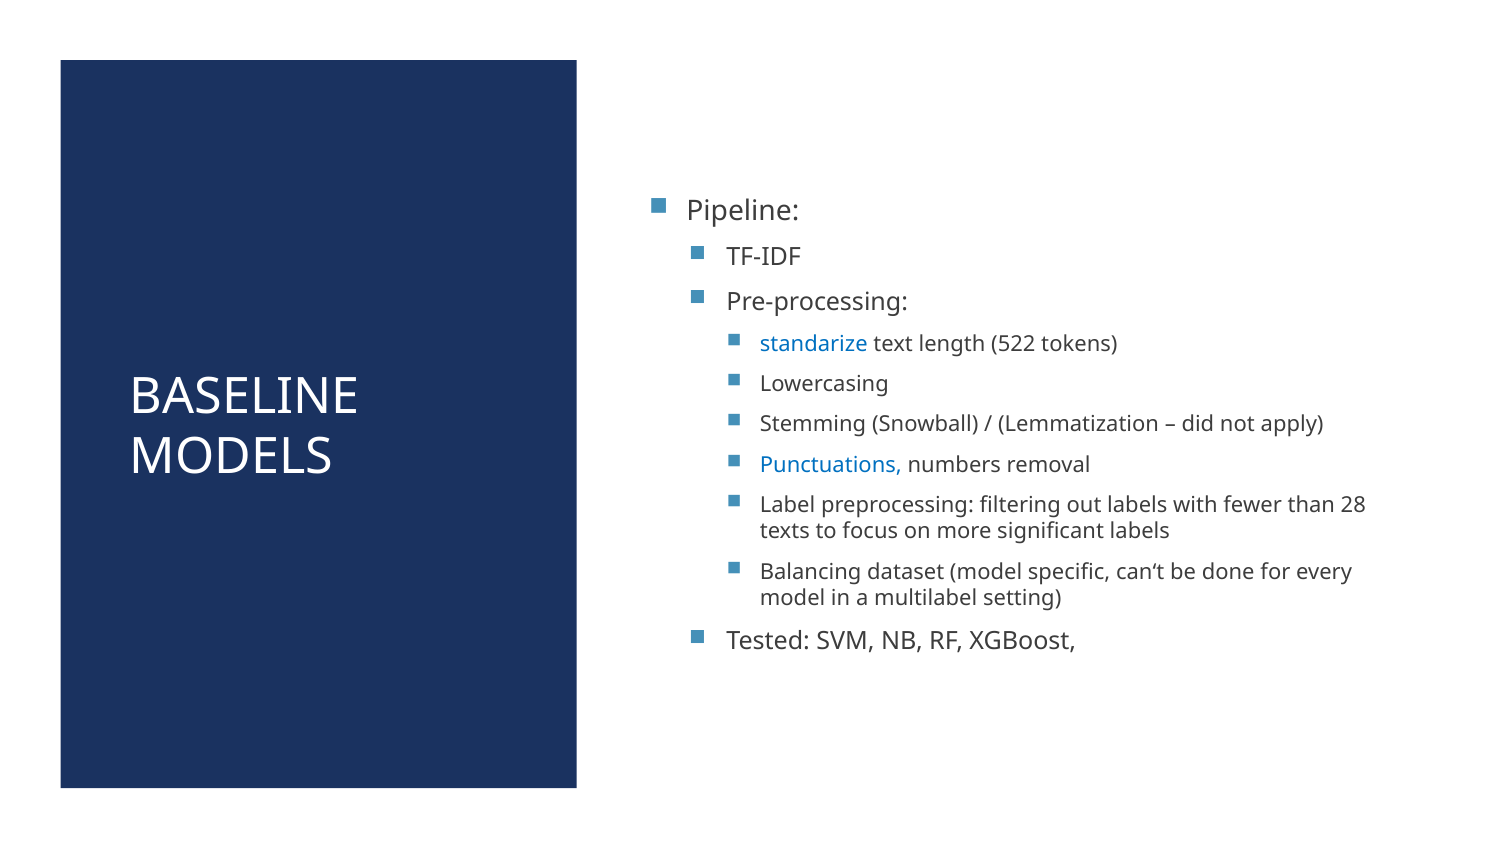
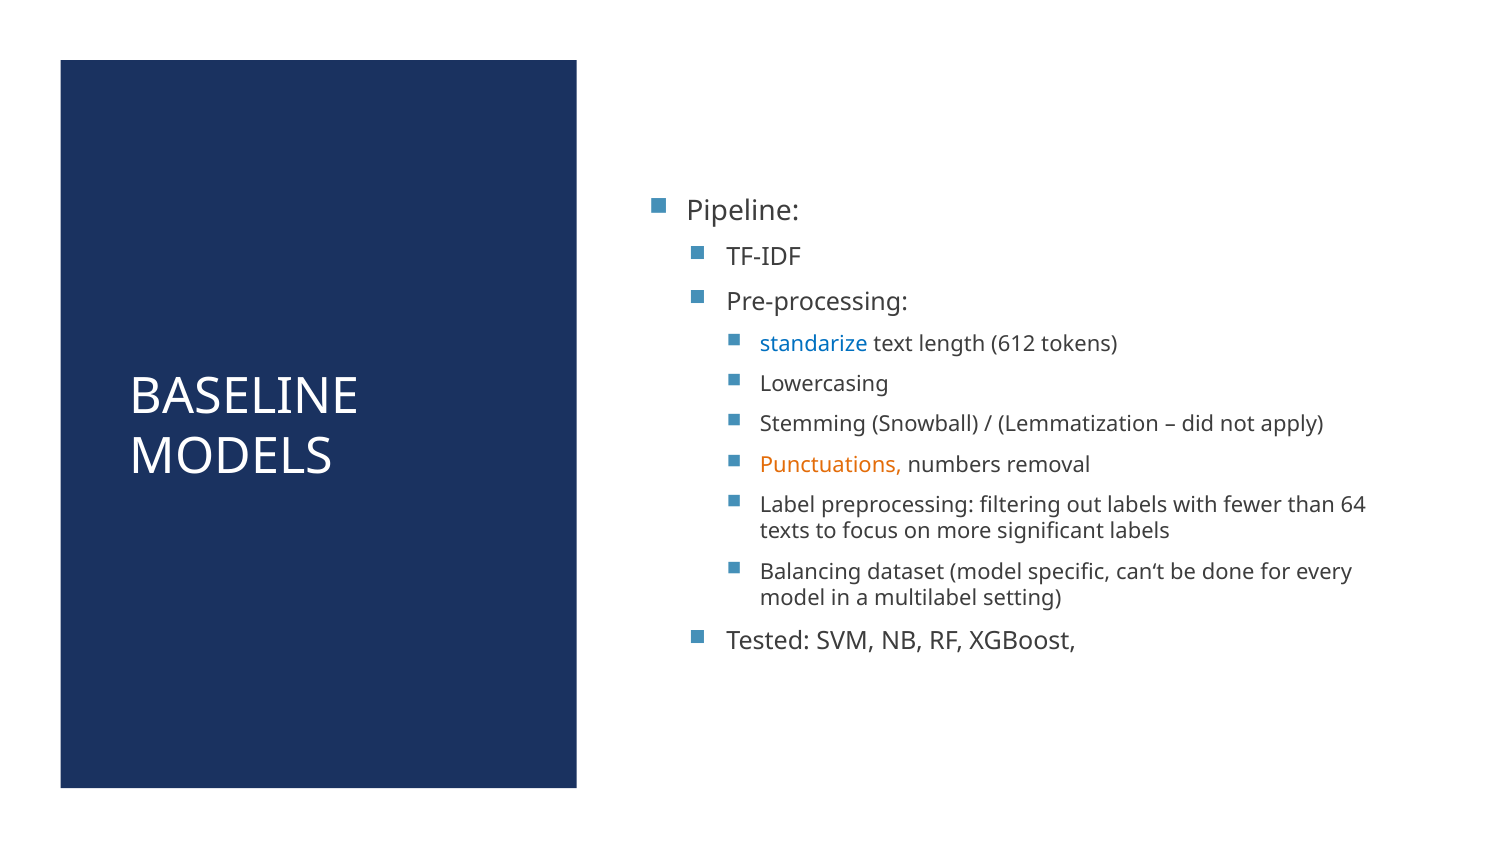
522: 522 -> 612
Punctuations colour: blue -> orange
28: 28 -> 64
